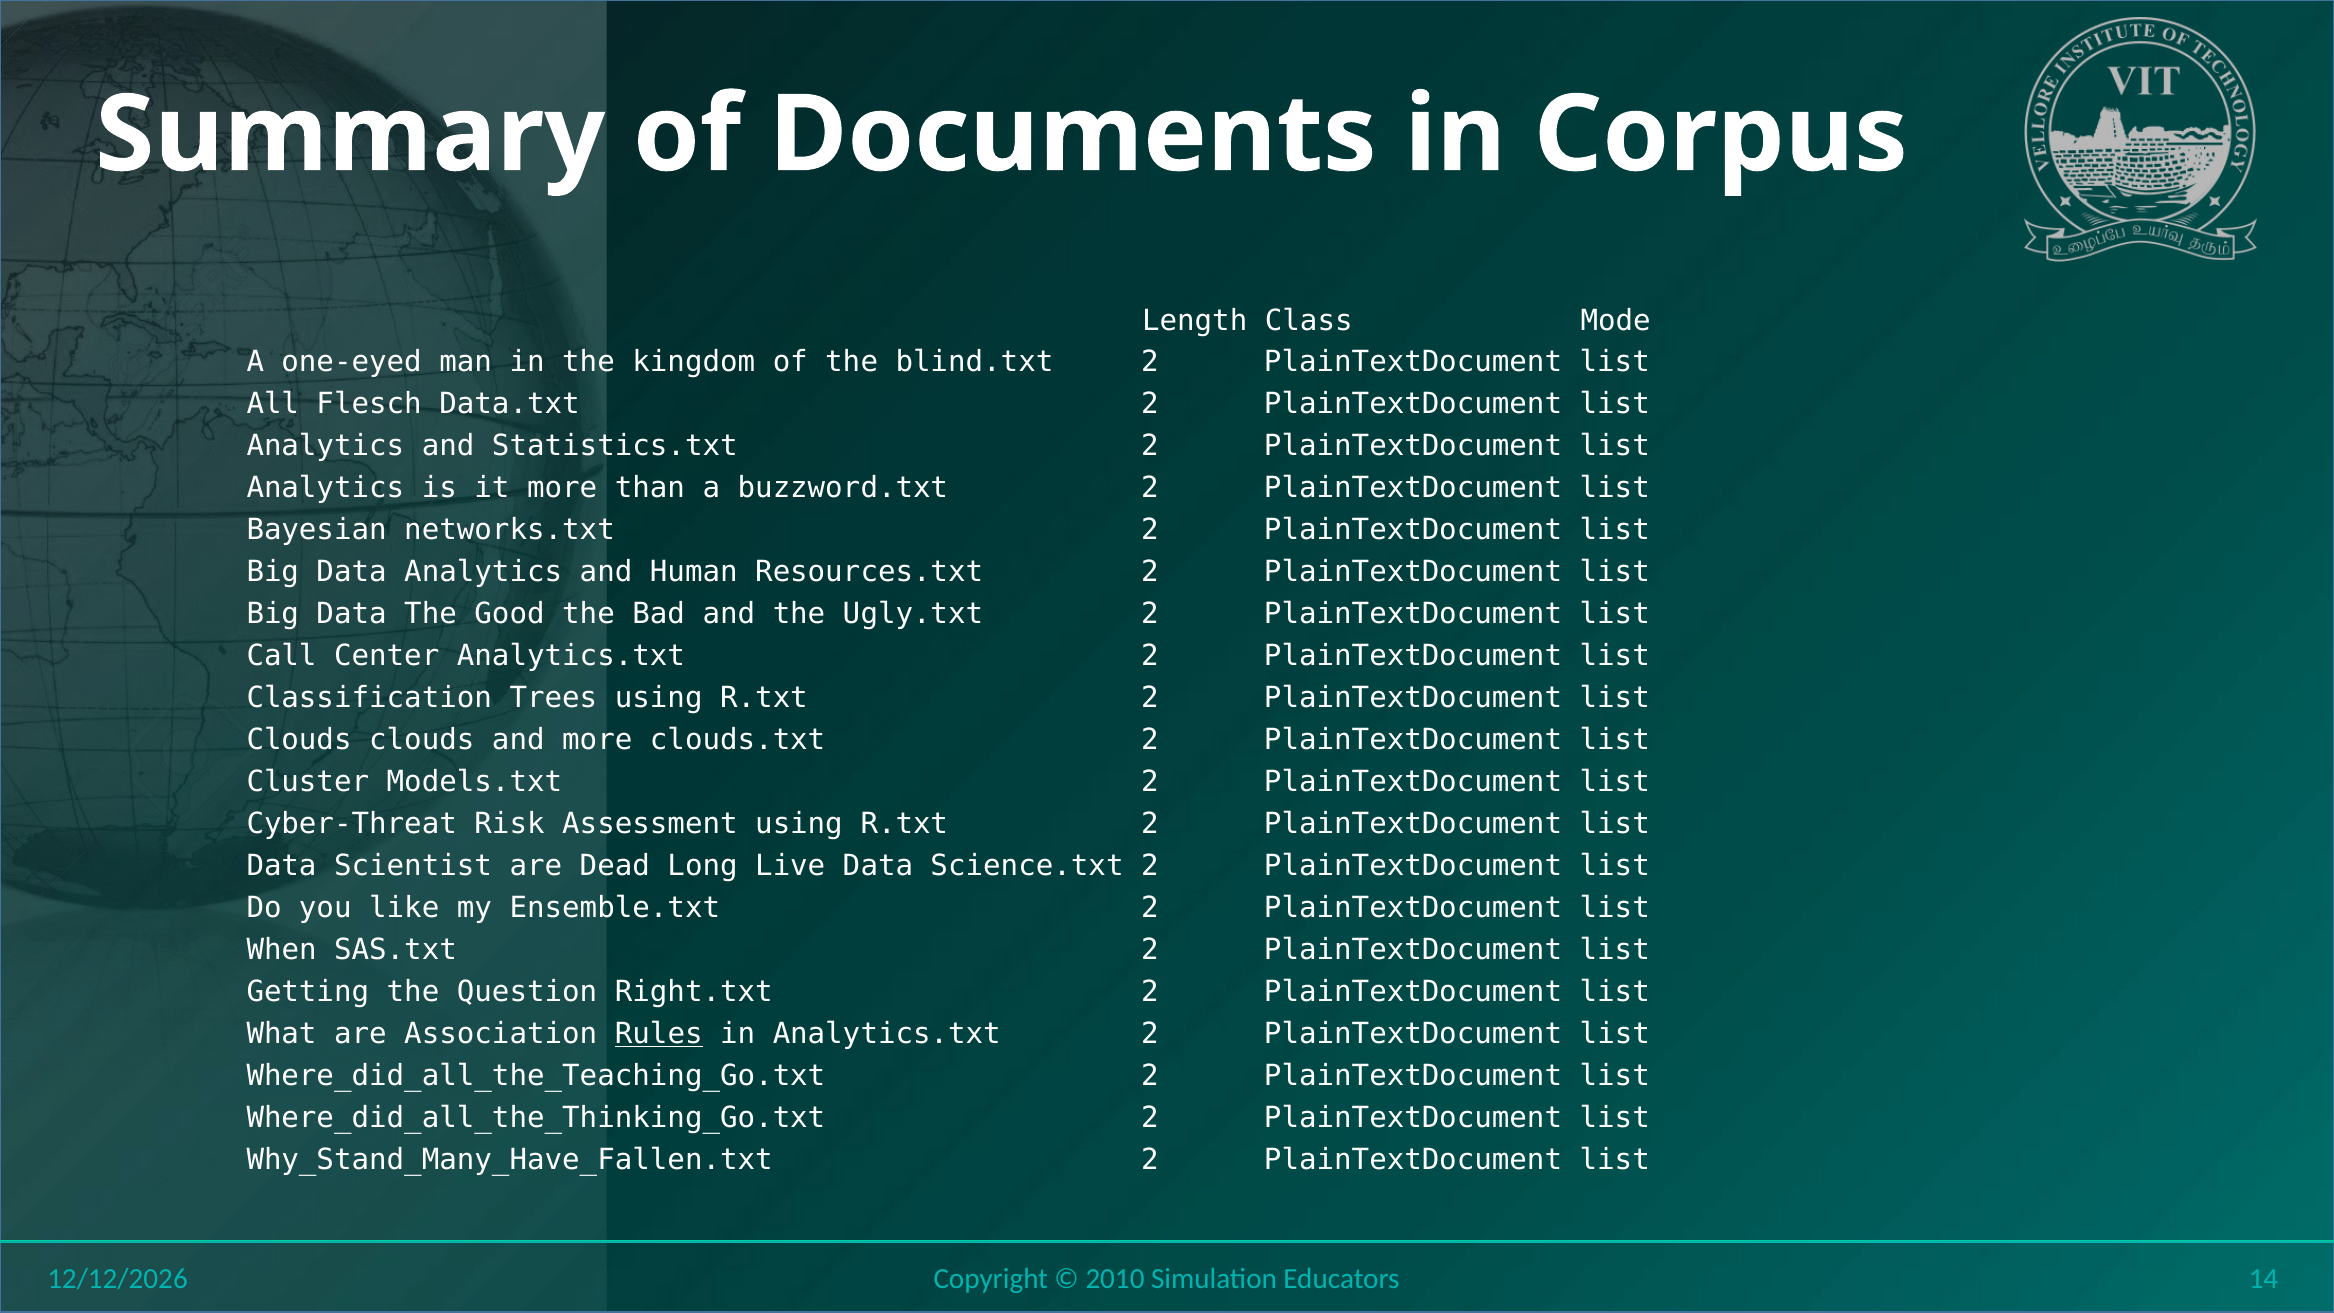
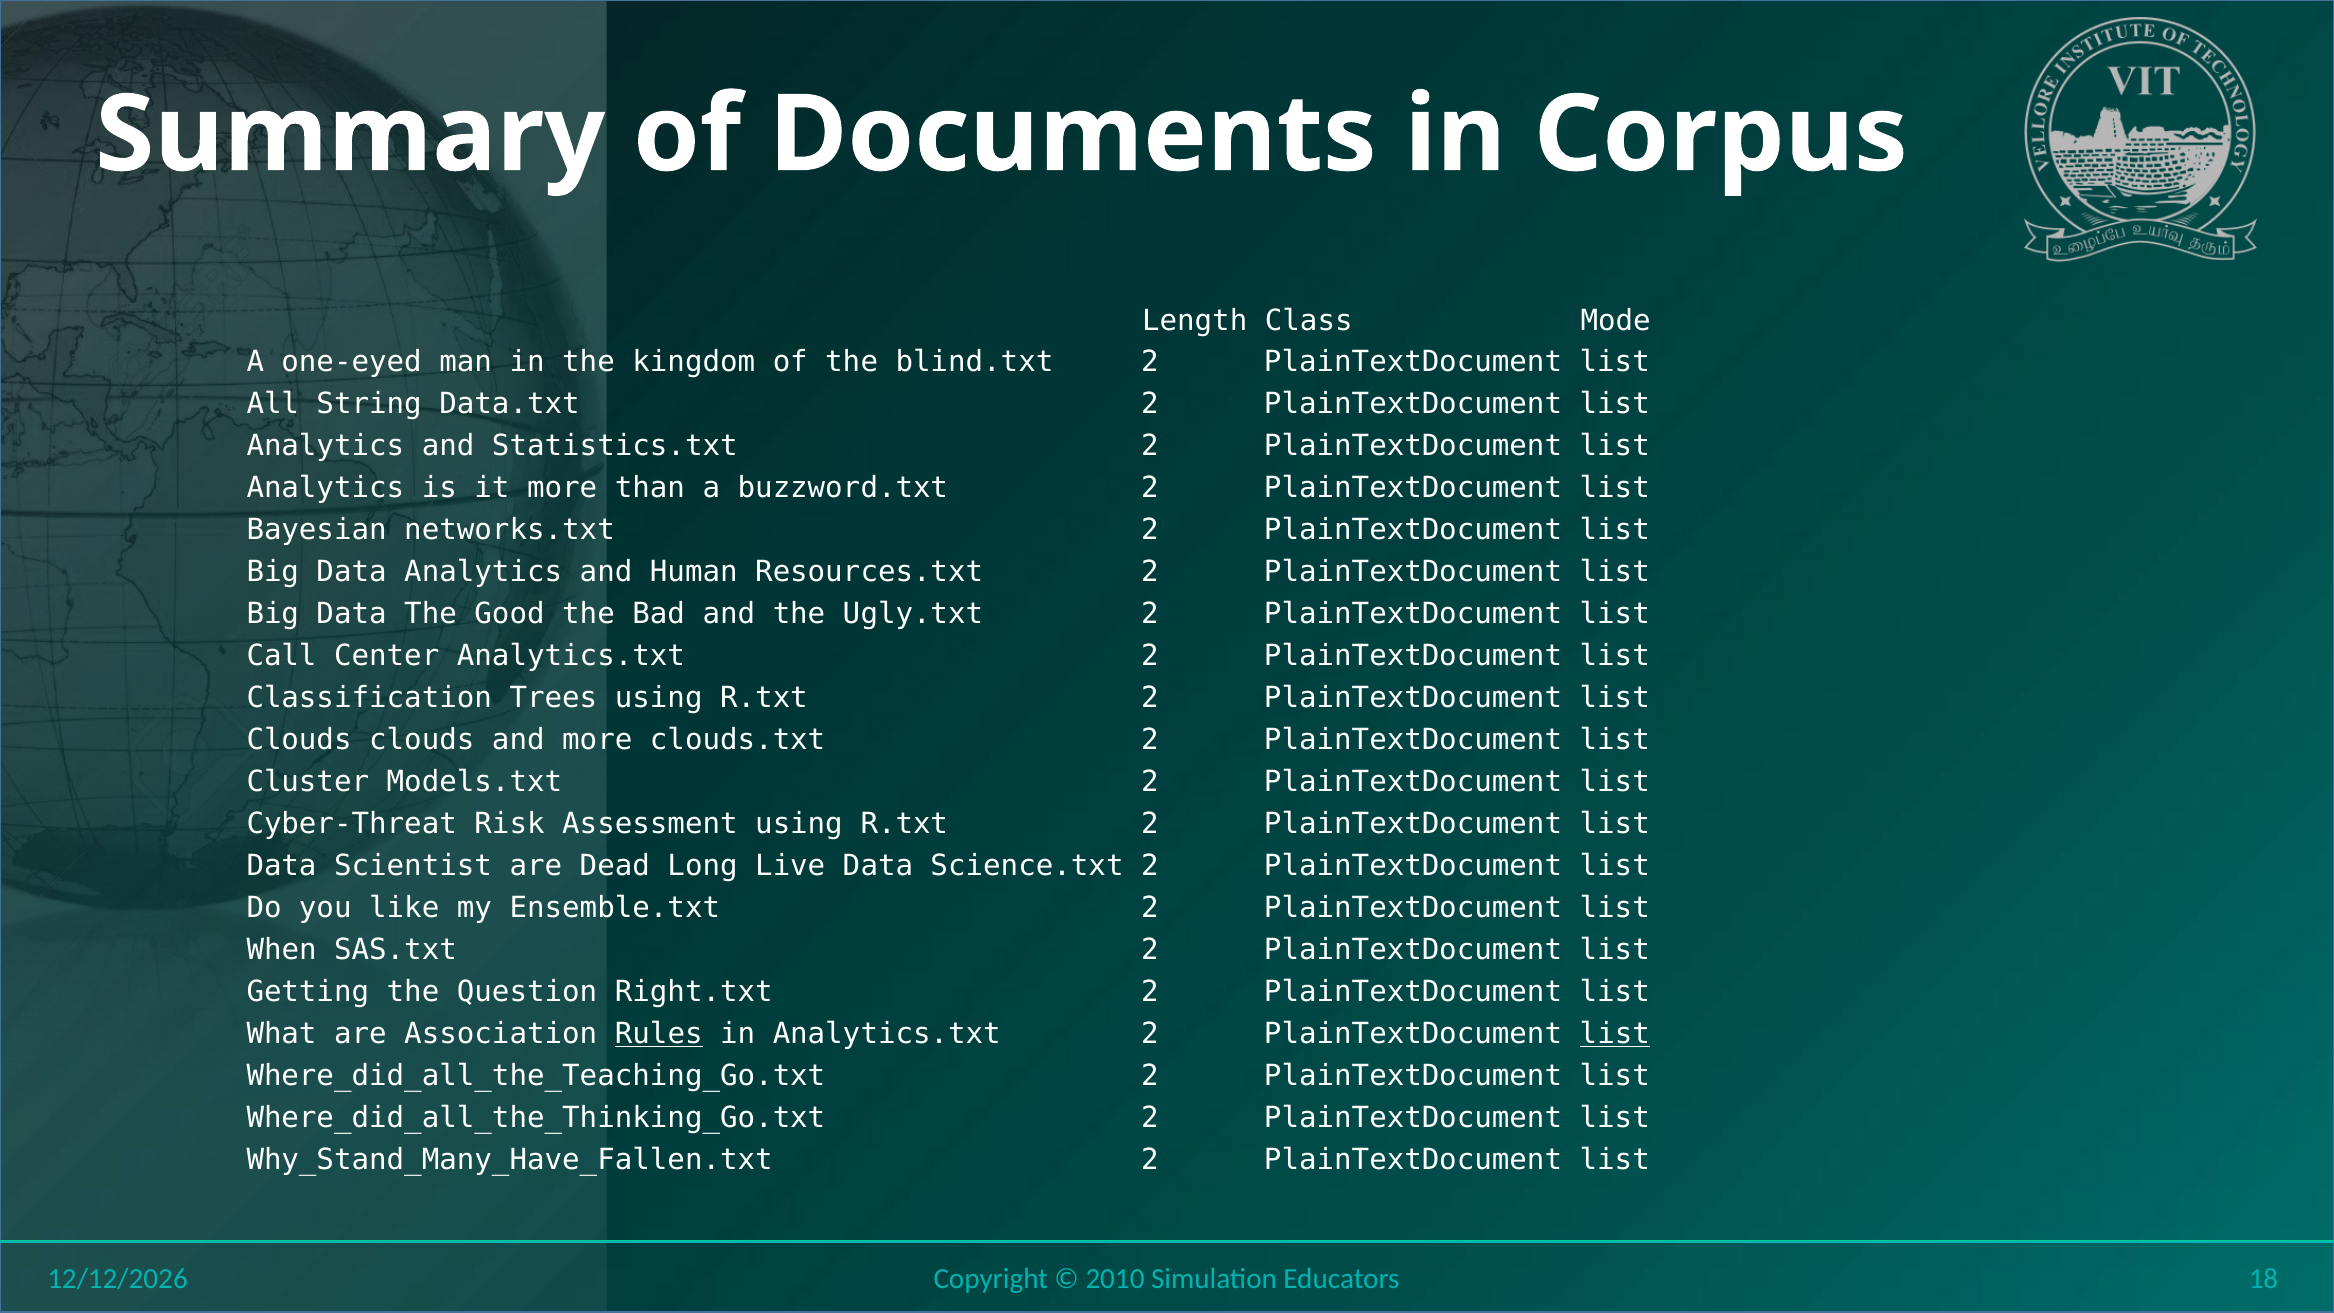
Flesch: Flesch -> String
list at (1615, 1034) underline: none -> present
14: 14 -> 18
